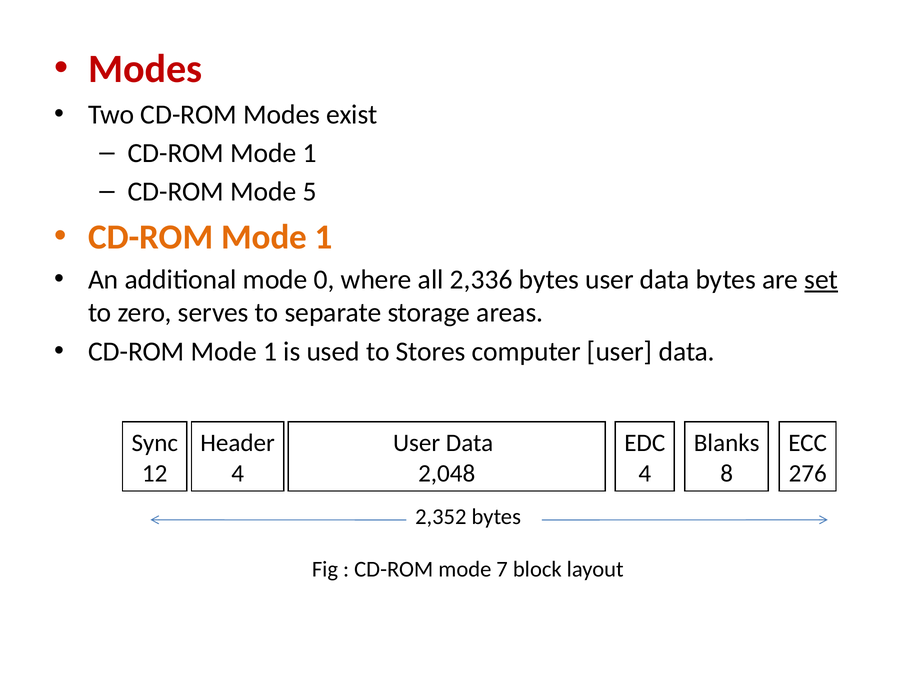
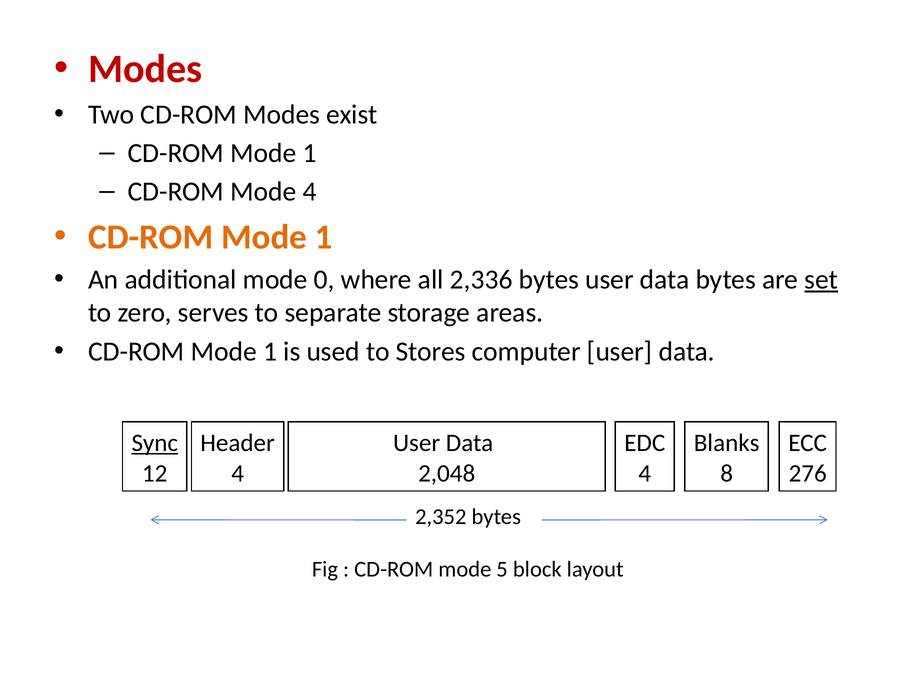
Mode 5: 5 -> 4
Sync underline: none -> present
7: 7 -> 5
